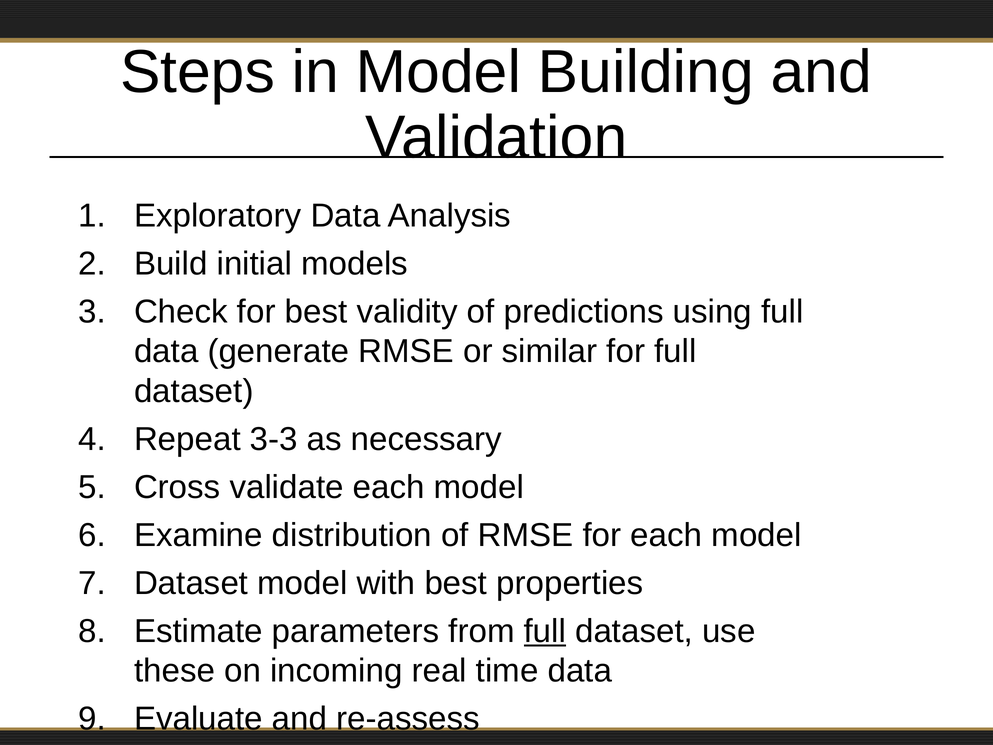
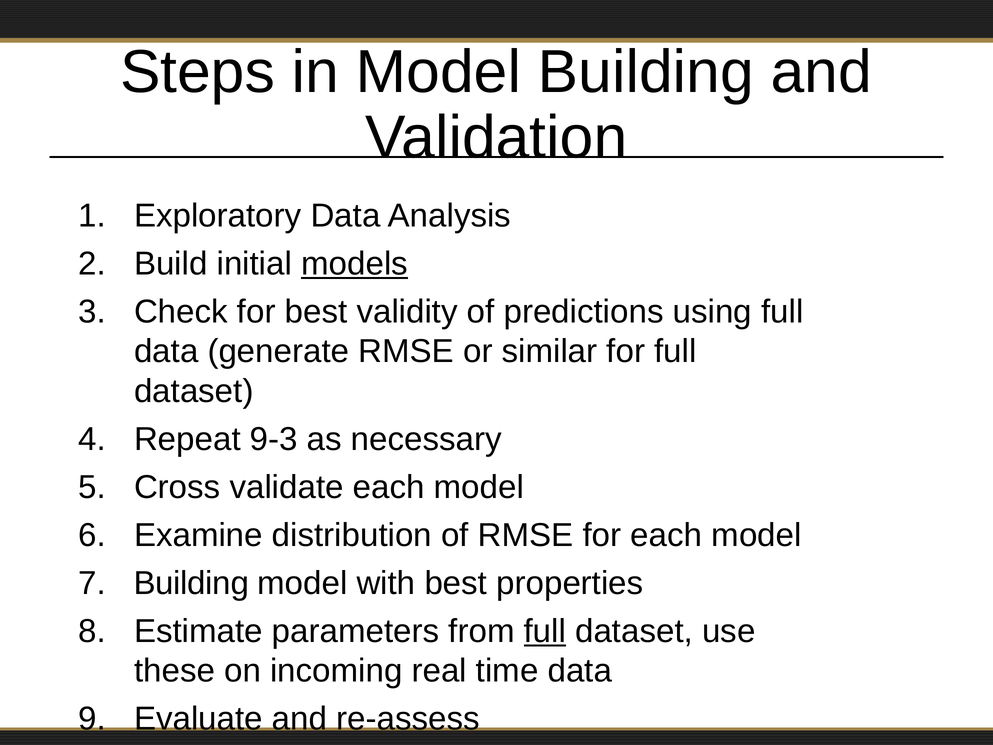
models underline: none -> present
3-3: 3-3 -> 9-3
Dataset at (191, 583): Dataset -> Building
